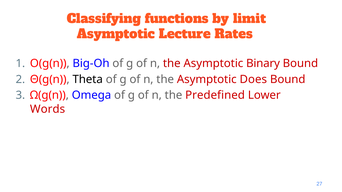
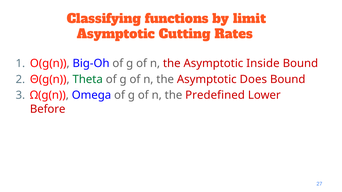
Lecture: Lecture -> Cutting
Binary: Binary -> Inside
Theta colour: black -> green
Words: Words -> Before
